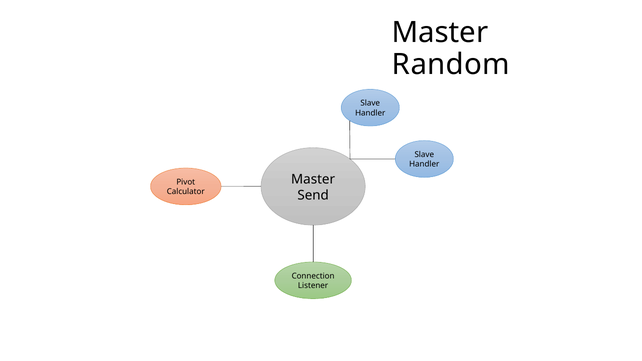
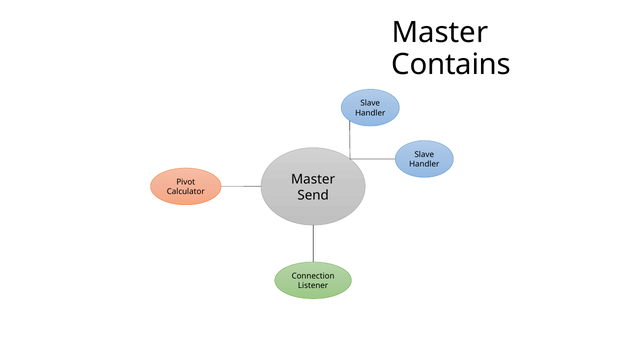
Random: Random -> Contains
